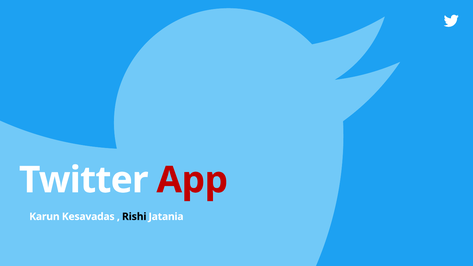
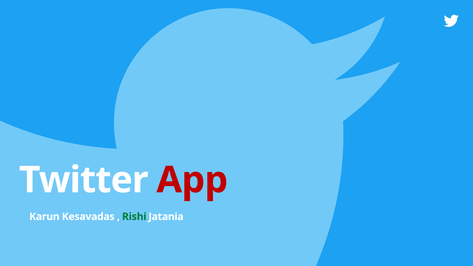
Rishi colour: black -> green
